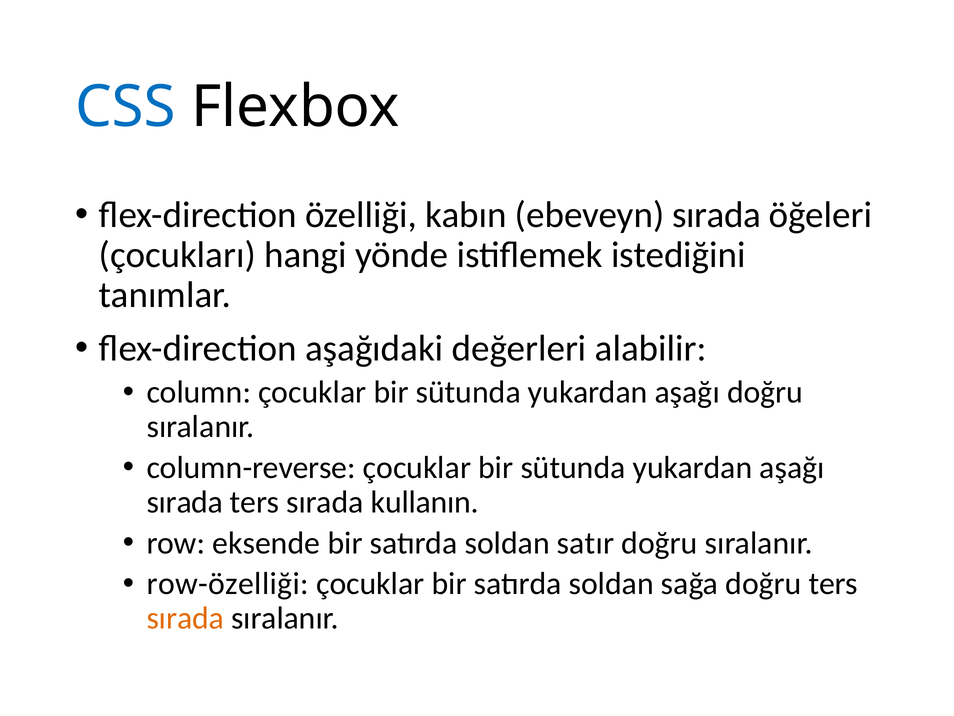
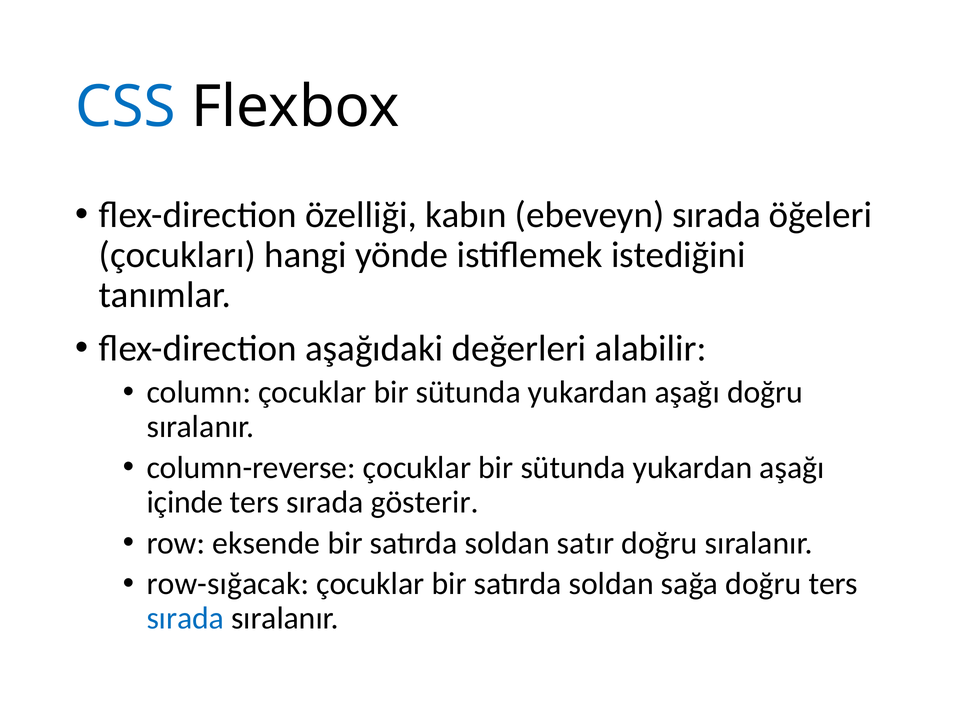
sırada at (185, 502): sırada -> içinde
kullanın: kullanın -> gösterir
row-özelliği: row-özelliği -> row-sığacak
sırada at (185, 618) colour: orange -> blue
